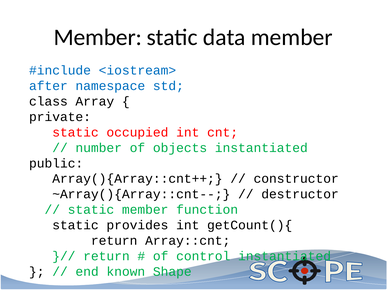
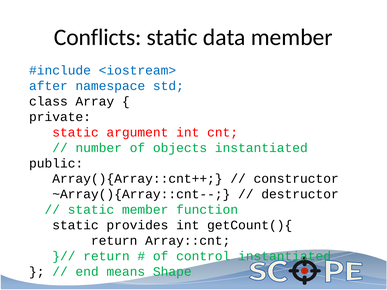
Member at (98, 37): Member -> Conflicts
occupied: occupied -> argument
known: known -> means
